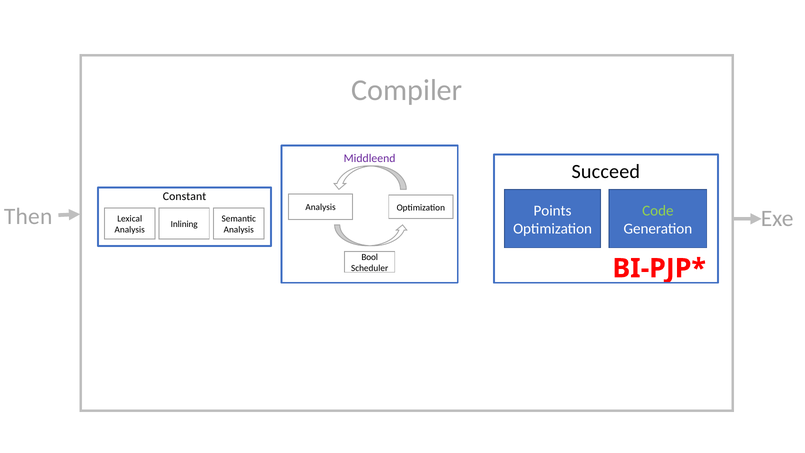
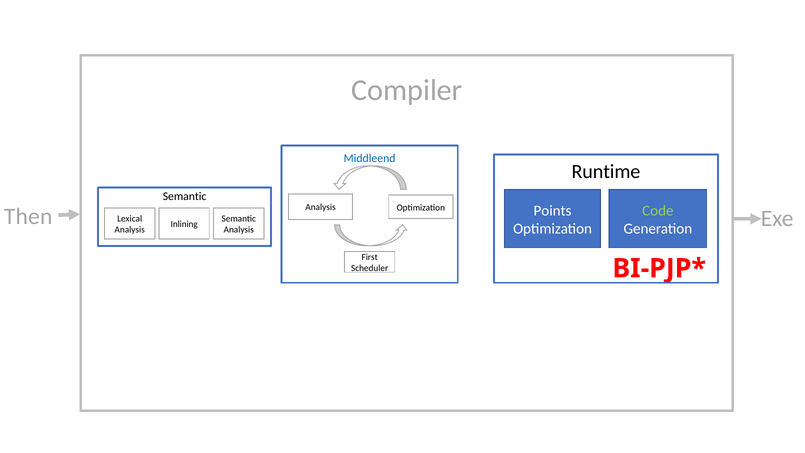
Middleend colour: purple -> blue
Succeed: Succeed -> Runtime
Constant at (185, 196): Constant -> Semantic
Bool: Bool -> First
